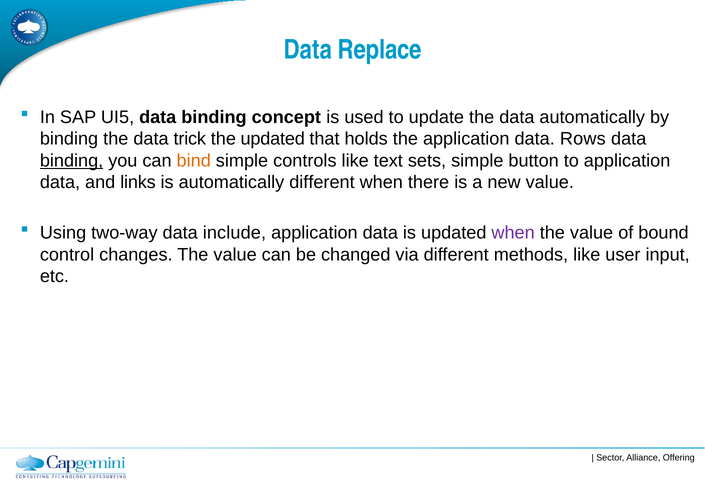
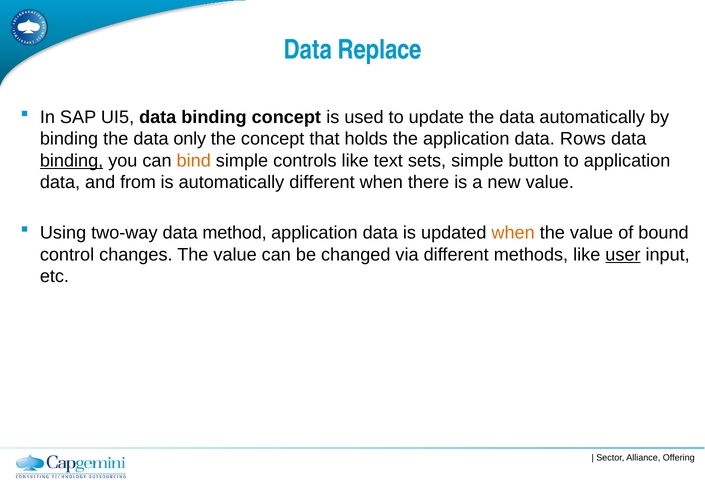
trick: trick -> only
the updated: updated -> concept
links: links -> from
include: include -> method
when at (513, 233) colour: purple -> orange
user underline: none -> present
